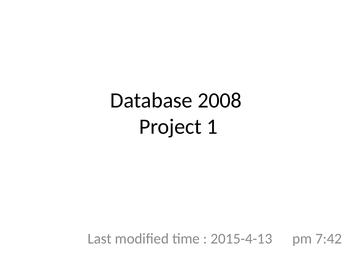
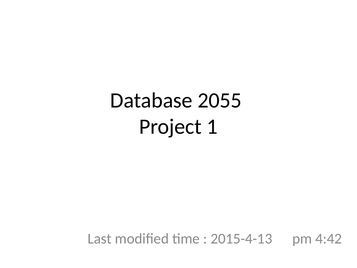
2008: 2008 -> 2055
7:42: 7:42 -> 4:42
